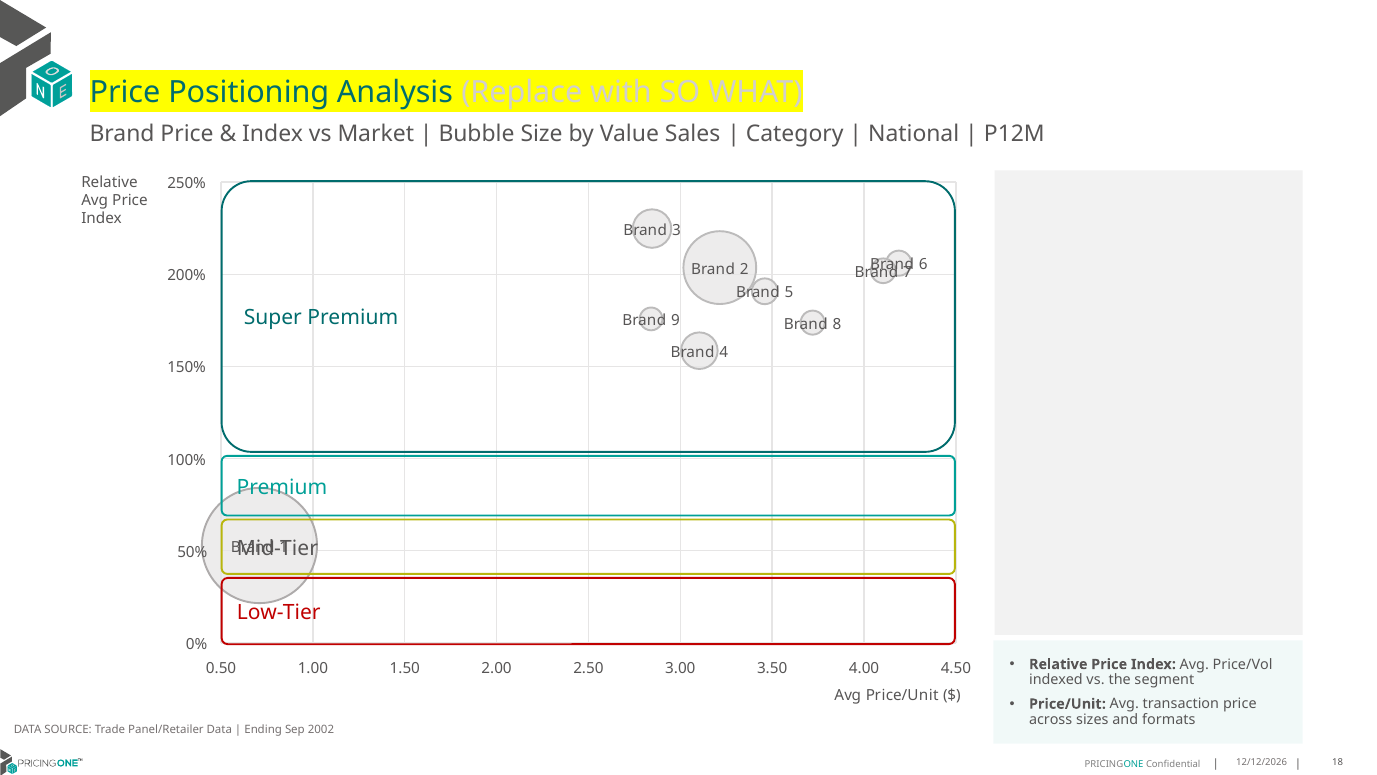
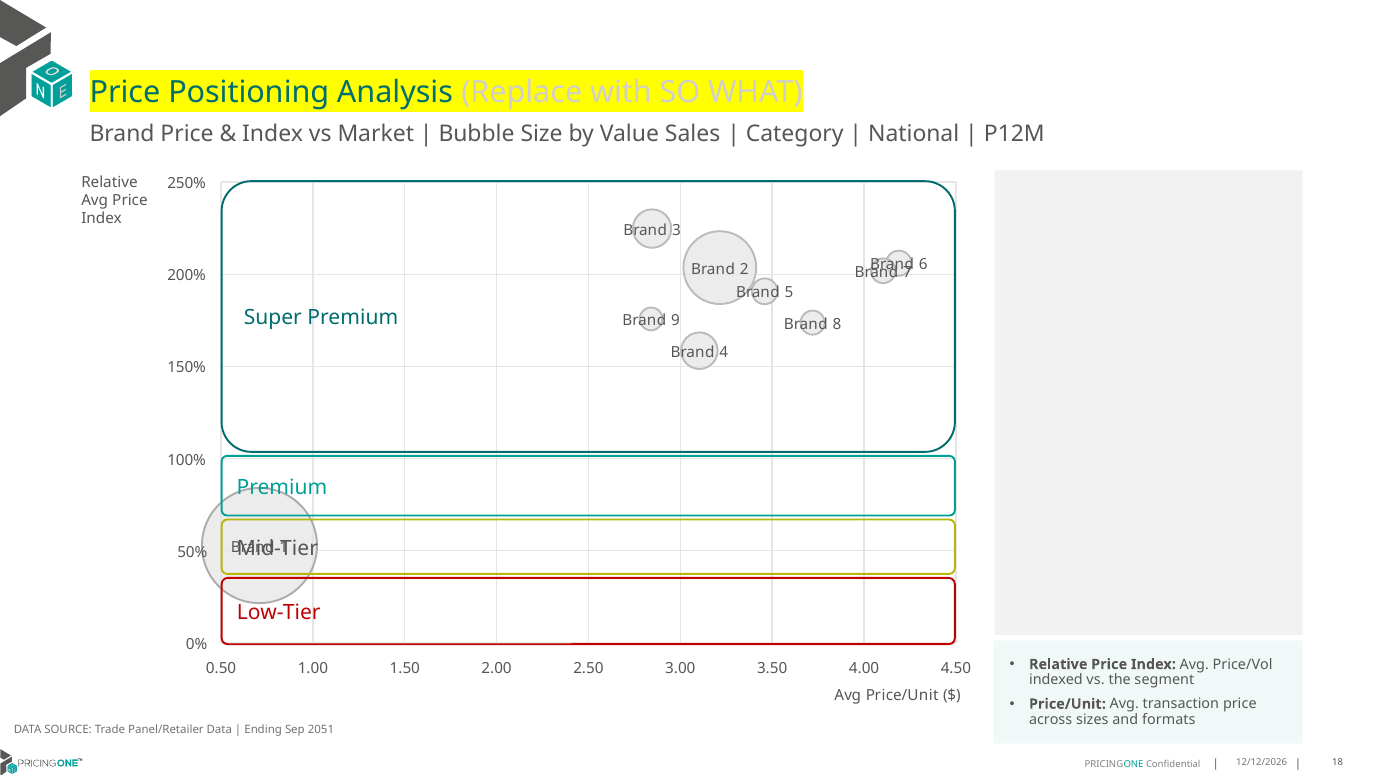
2002: 2002 -> 2051
